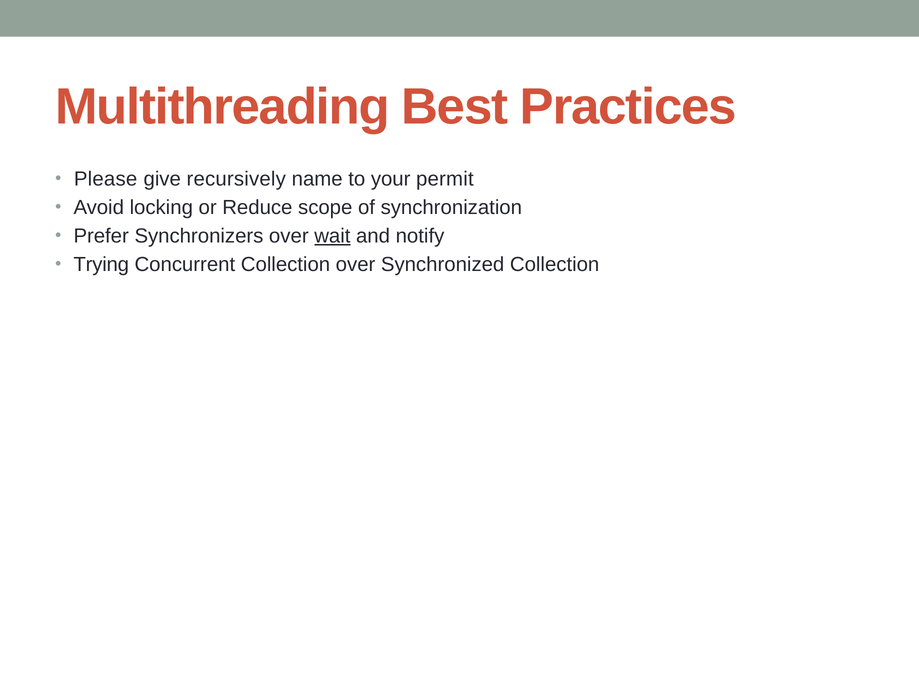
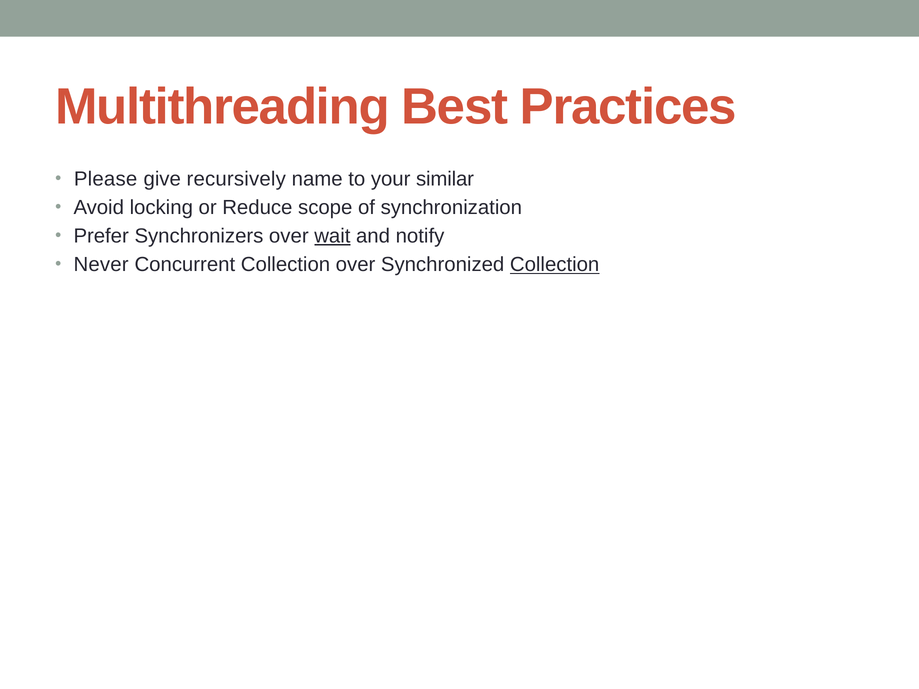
permit: permit -> similar
Trying: Trying -> Never
Collection at (555, 265) underline: none -> present
